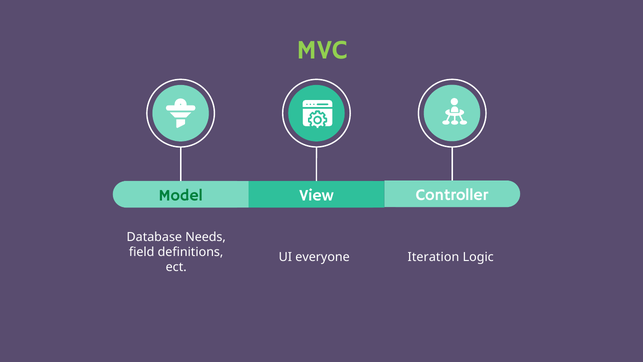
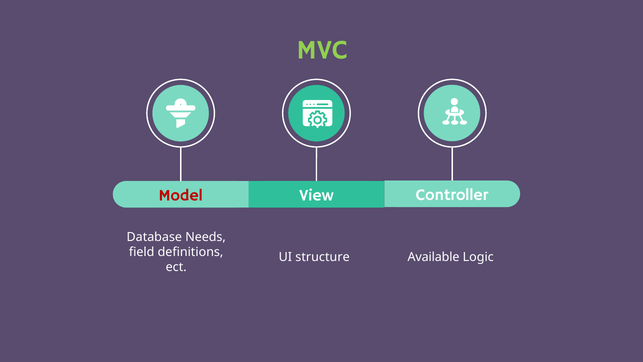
Model colour: green -> red
Iteration: Iteration -> Available
everyone: everyone -> structure
